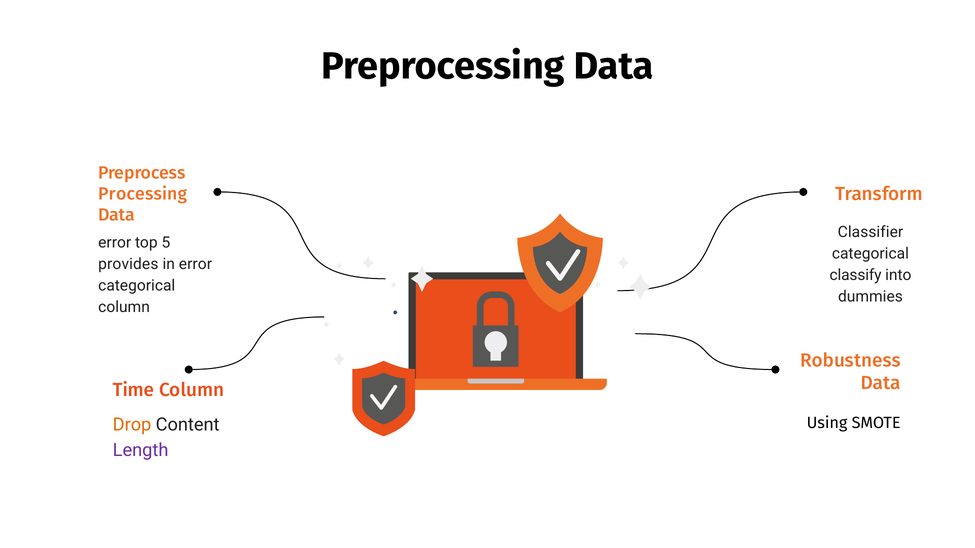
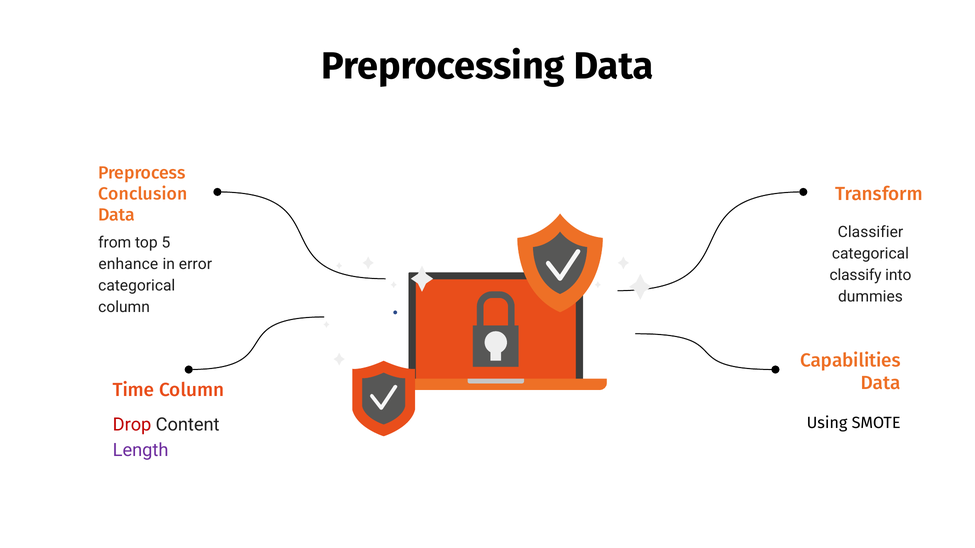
Processing: Processing -> Conclusion
error at (115, 243): error -> from
provides: provides -> enhance
Robustness: Robustness -> Capabilities
Drop colour: orange -> red
